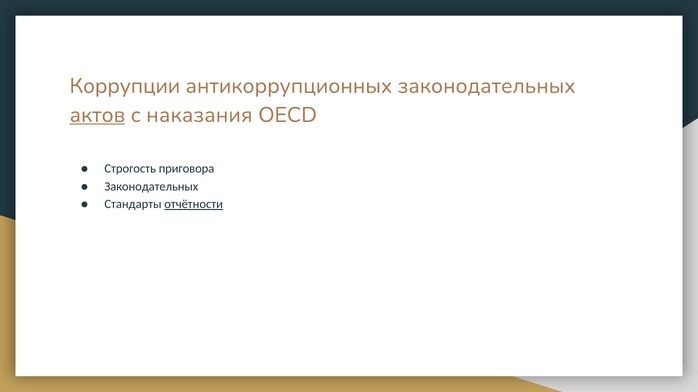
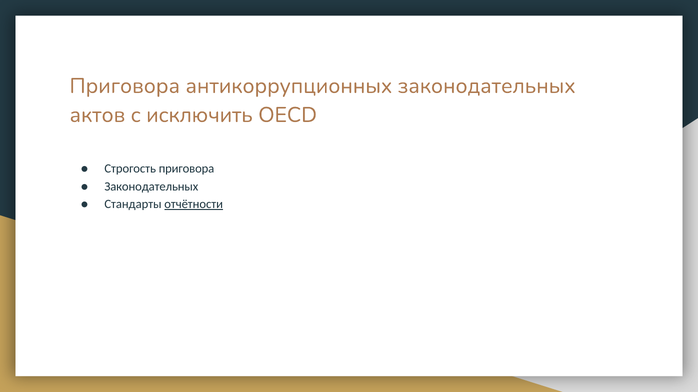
Коррупции at (125, 86): Коррупции -> Приговора
актов underline: present -> none
наказания: наказания -> исключить
